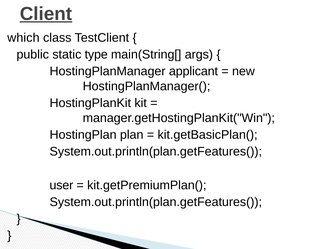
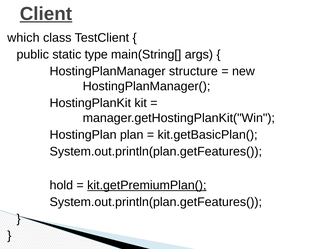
applicant: applicant -> structure
user: user -> hold
kit.getPremiumPlan( underline: none -> present
